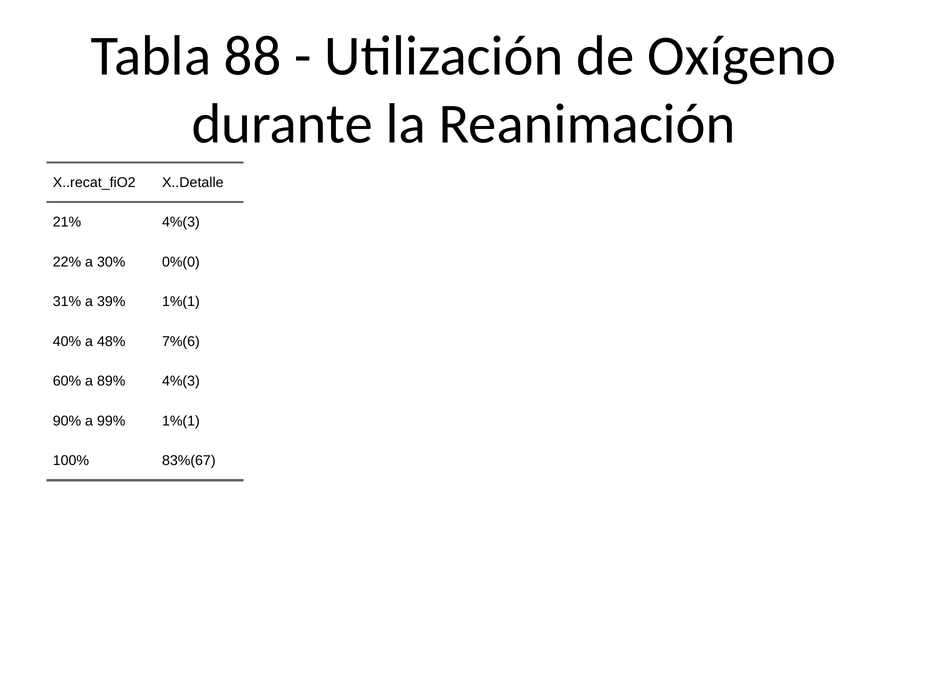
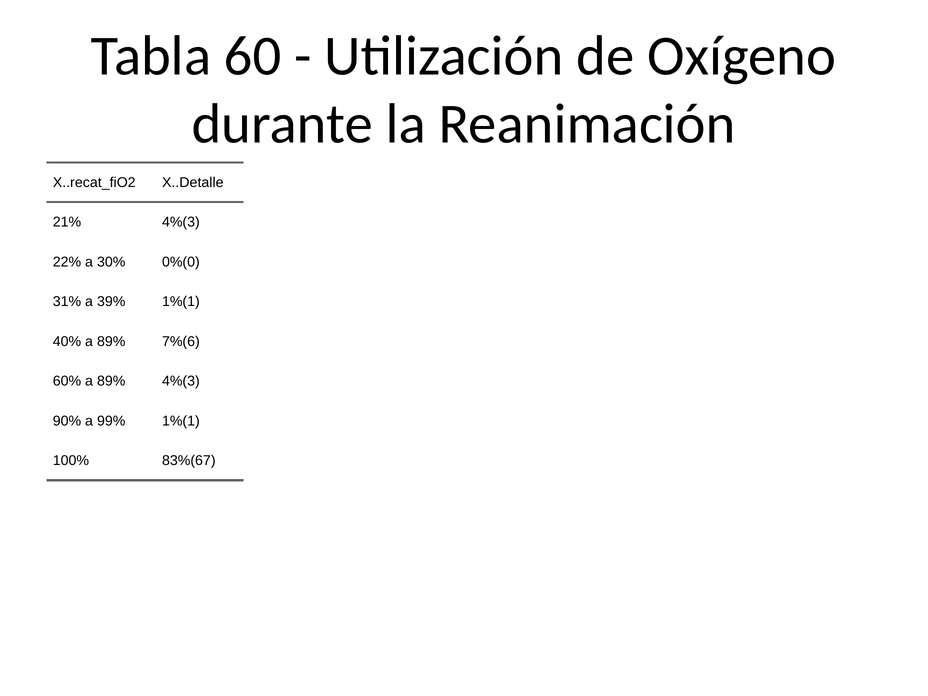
88: 88 -> 60
40% a 48%: 48% -> 89%
